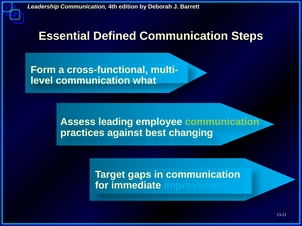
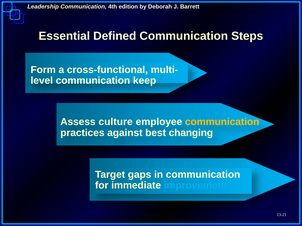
what: what -> keep
leading: leading -> culture
communication at (222, 122) colour: light green -> yellow
